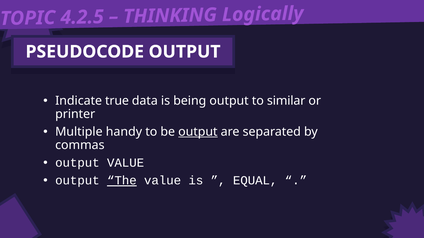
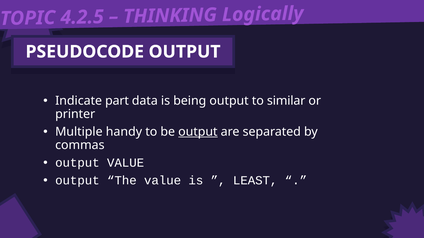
true: true -> part
The underline: present -> none
EQUAL: EQUAL -> LEAST
